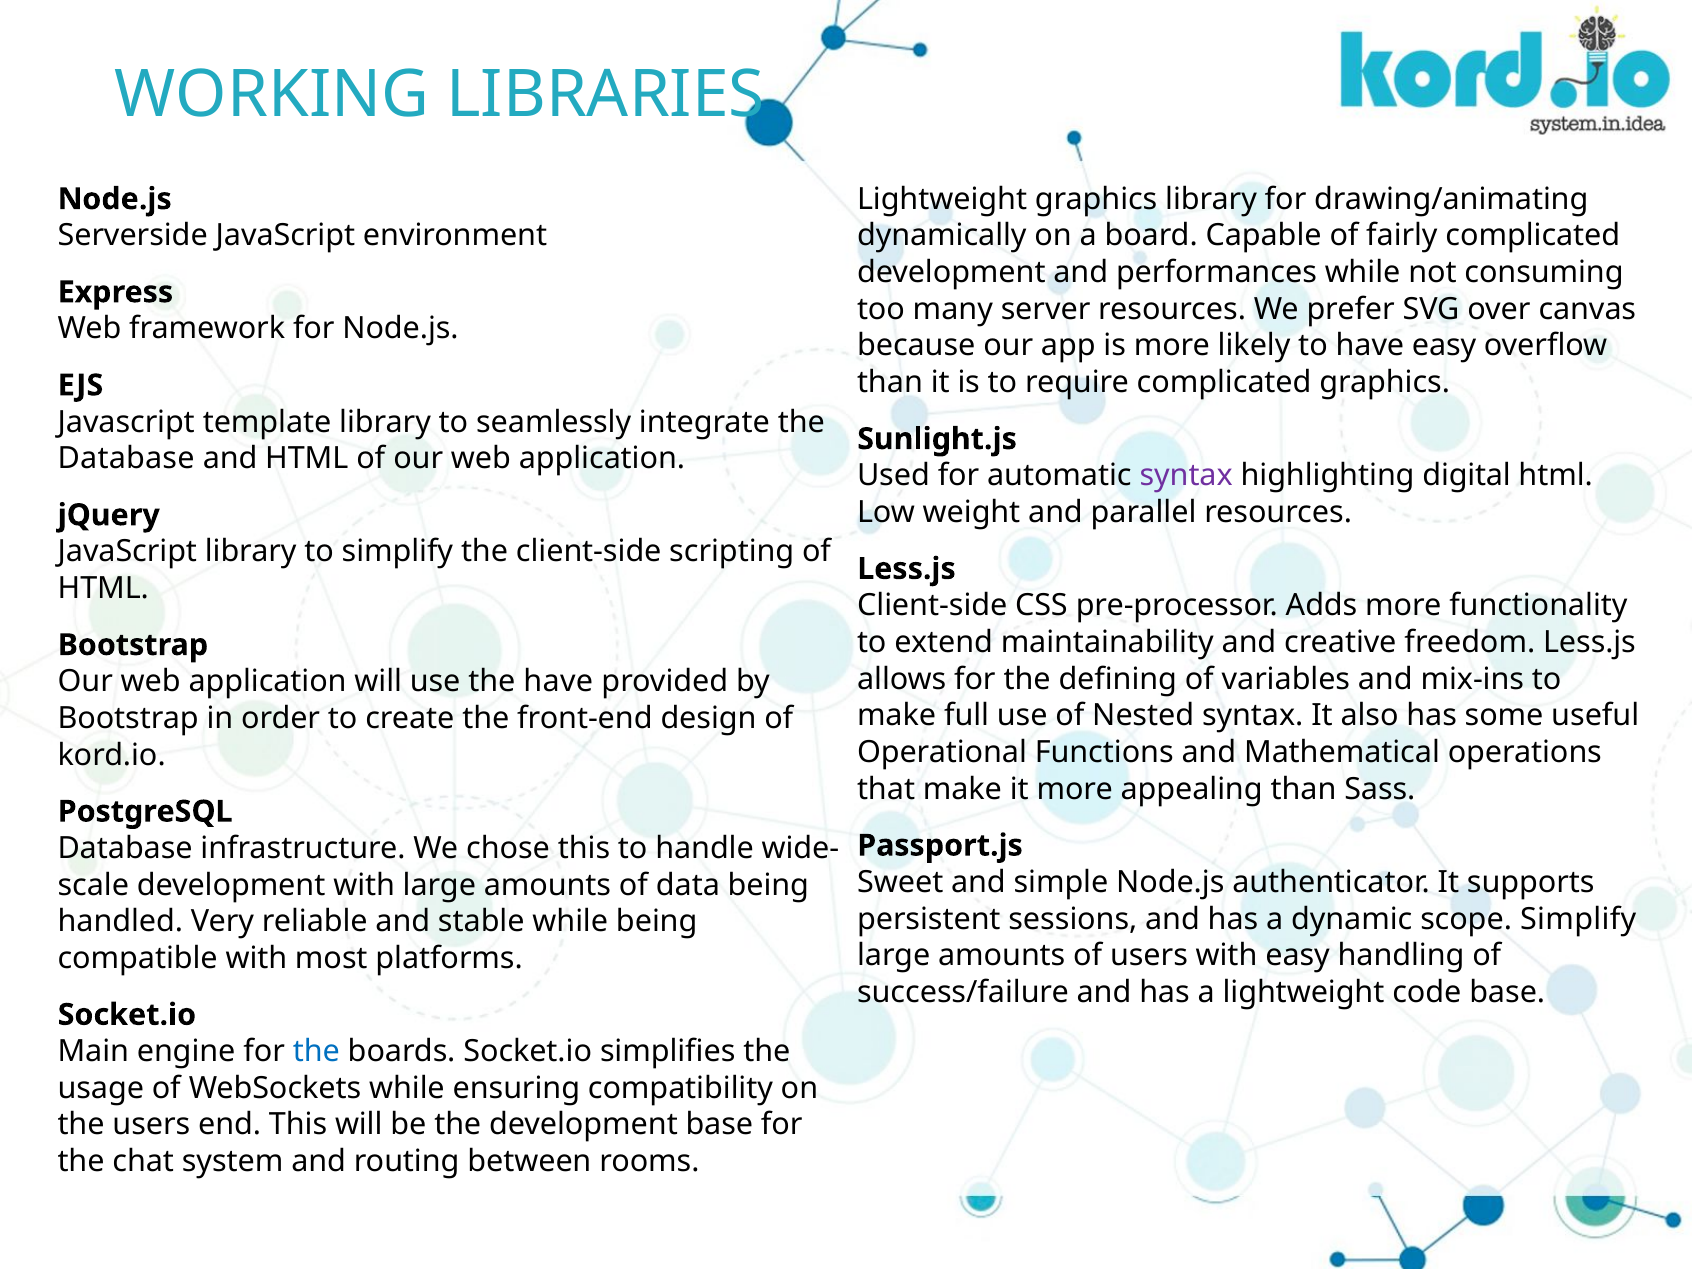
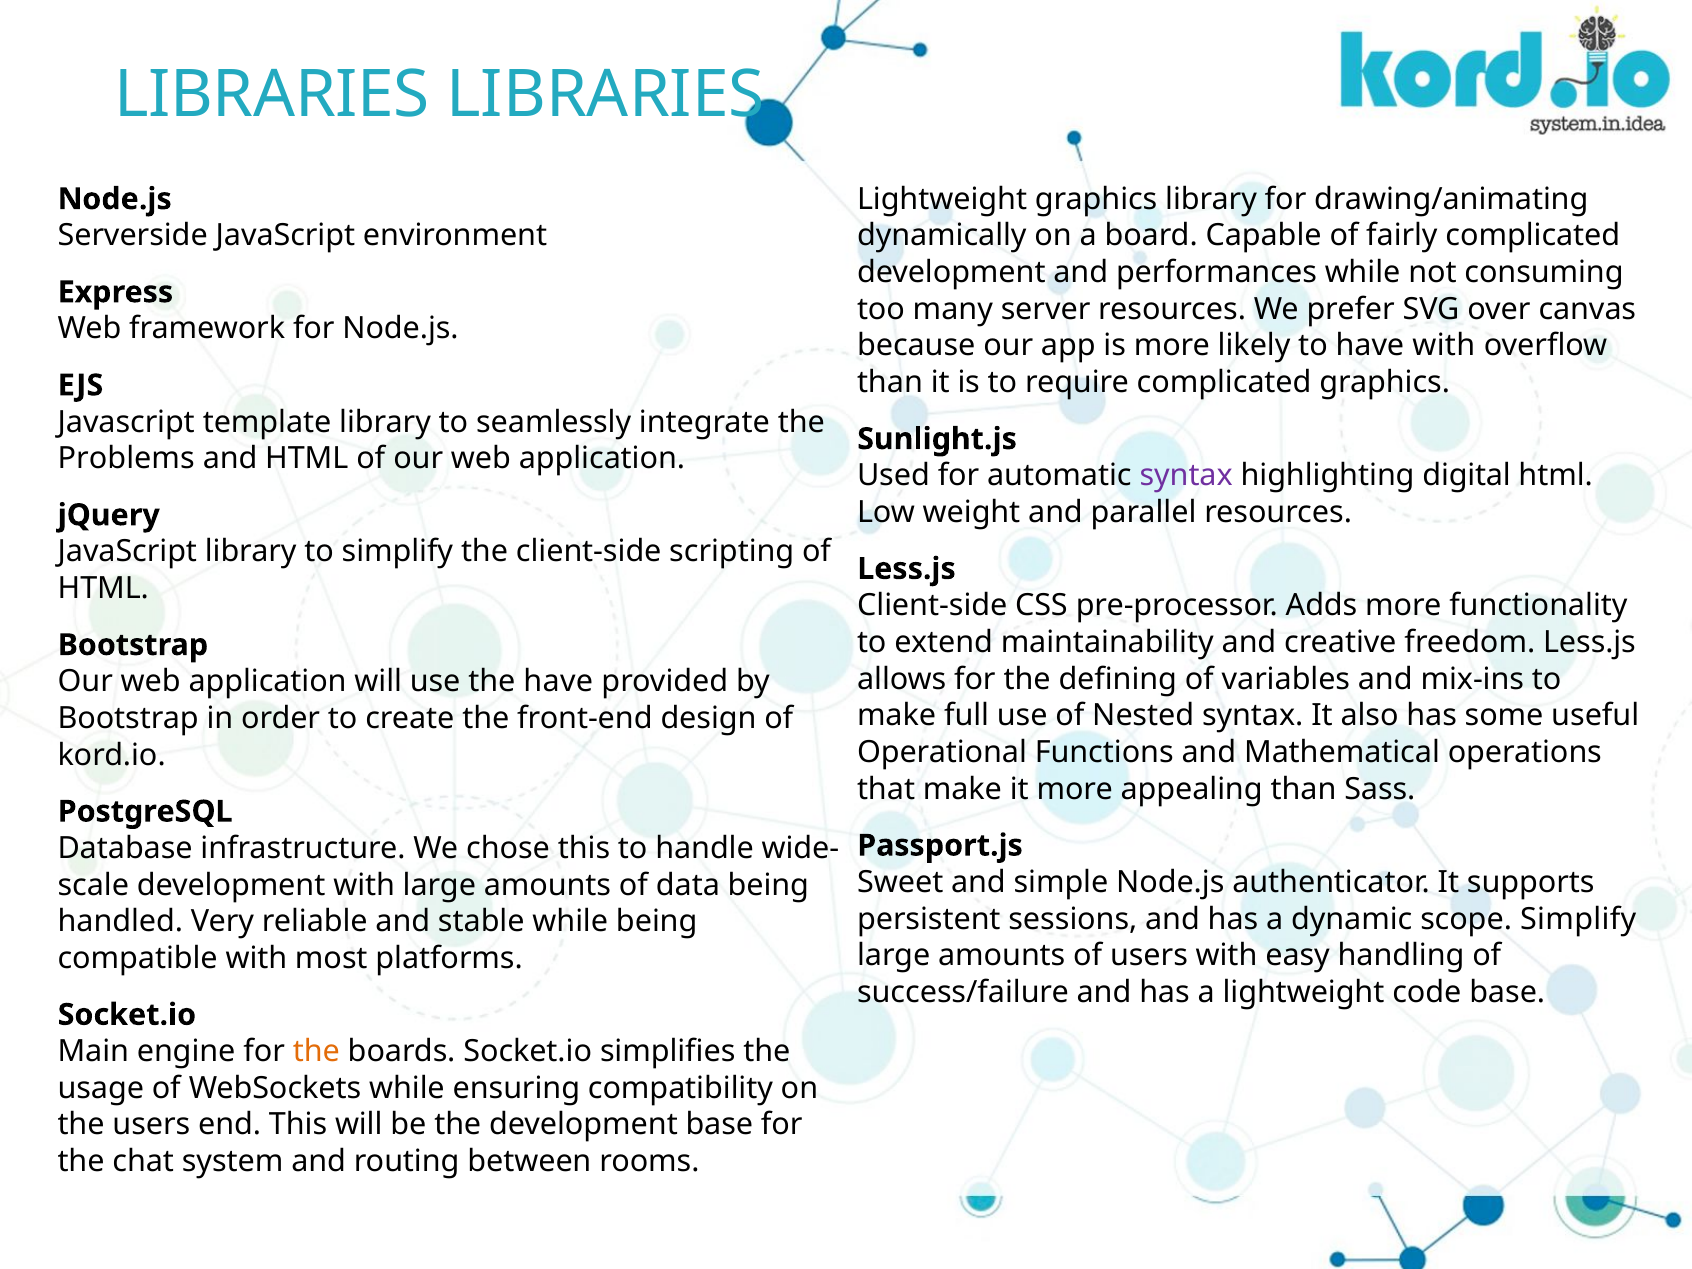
WORKING at (272, 95): WORKING -> LIBRARIES
have easy: easy -> with
Database at (126, 459): Database -> Problems
the at (316, 1051) colour: blue -> orange
